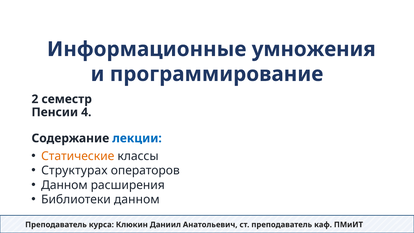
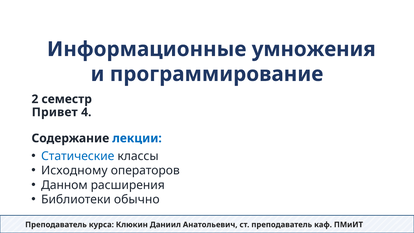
Пенсии: Пенсии -> Привет
Статические colour: orange -> blue
Структурах: Структурах -> Исходному
Библиотеки данном: данном -> обычно
